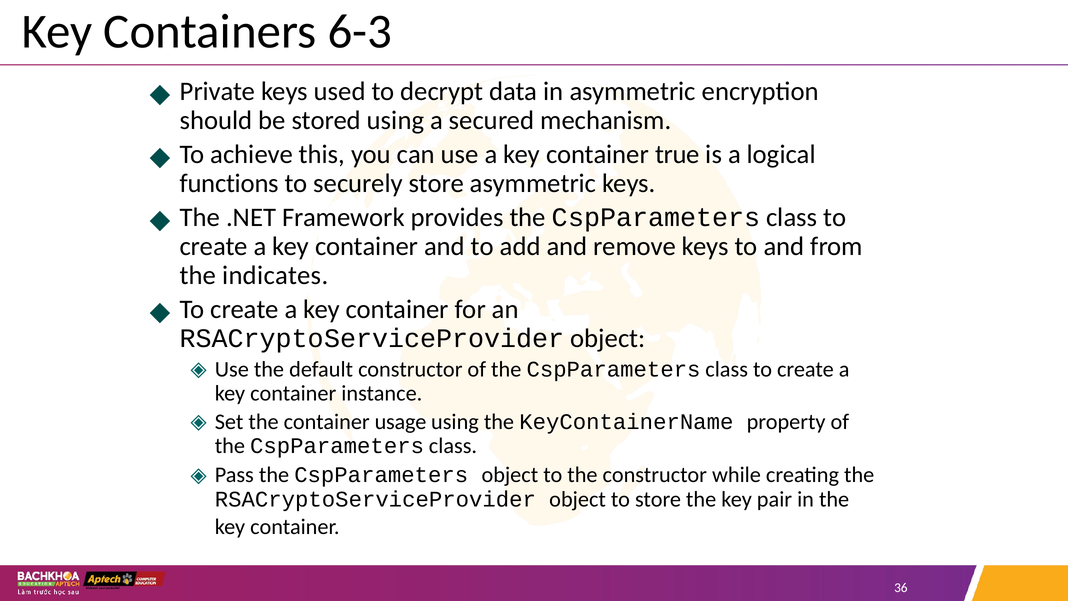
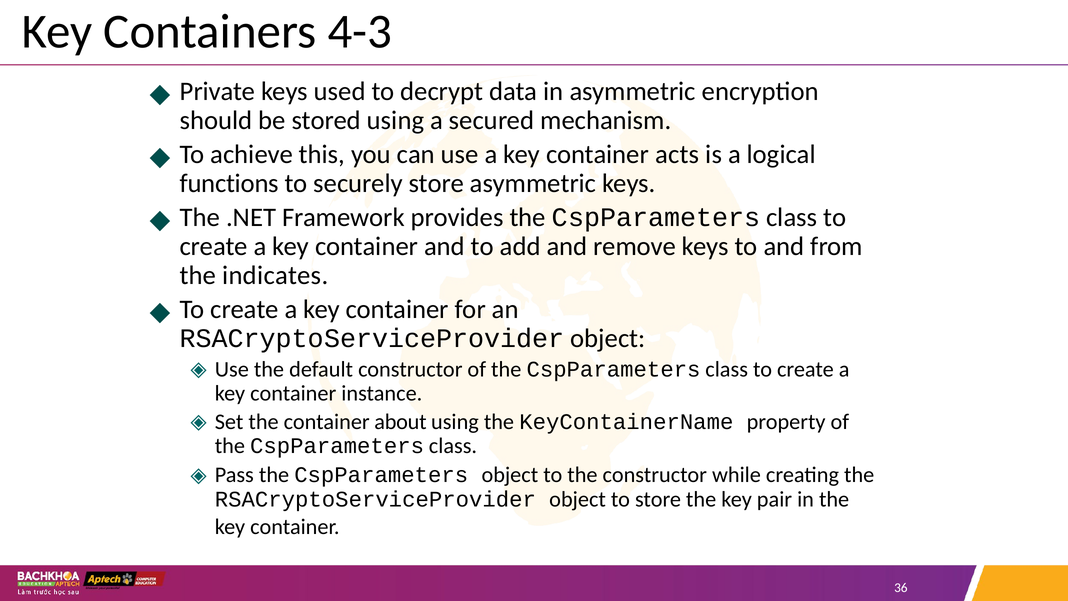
6-3: 6-3 -> 4-3
true: true -> acts
usage: usage -> about
